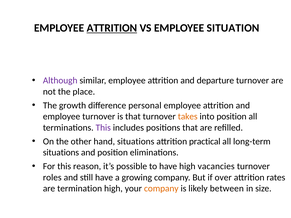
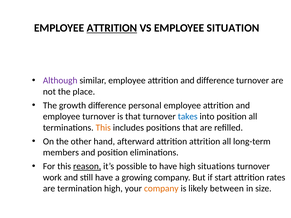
and departure: departure -> difference
takes colour: orange -> blue
This at (103, 128) colour: purple -> orange
hand situations: situations -> afterward
attrition practical: practical -> attrition
situations at (61, 153): situations -> members
reason underline: none -> present
vacancies: vacancies -> situations
roles: roles -> work
over: over -> start
